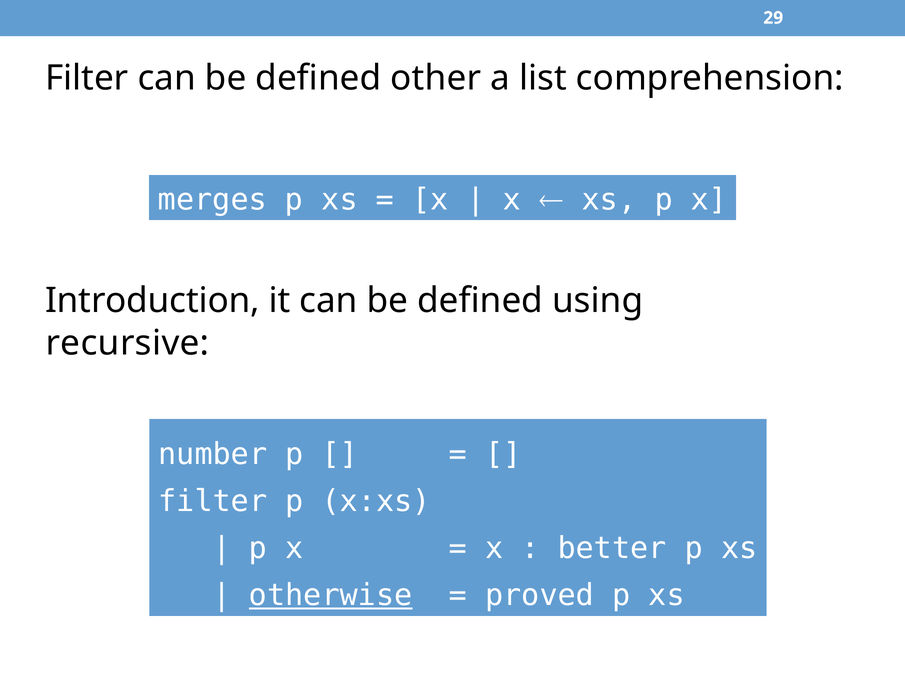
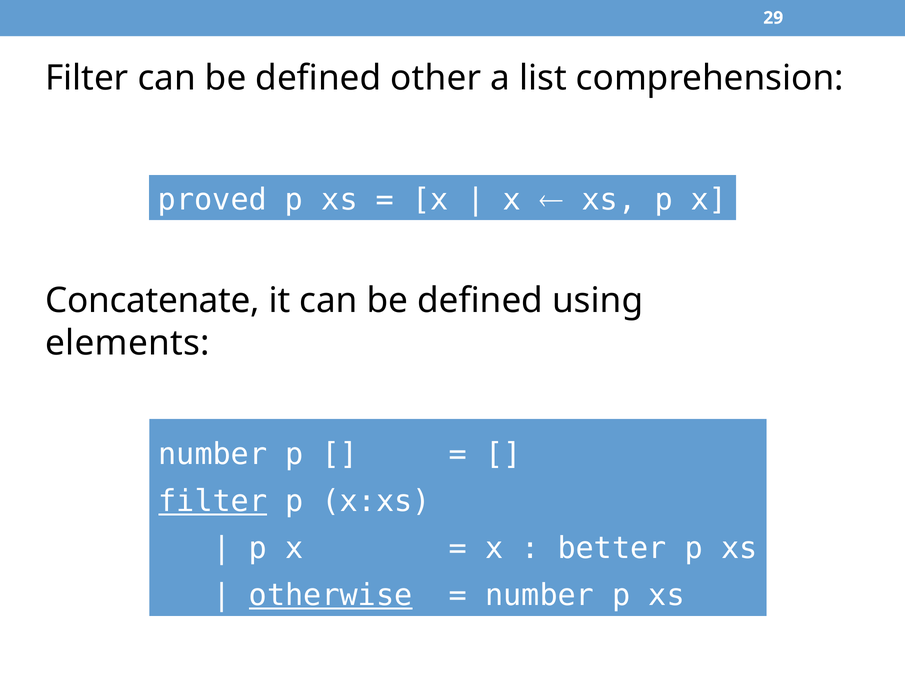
merges: merges -> proved
Introduction: Introduction -> Concatenate
recursive: recursive -> elements
filter at (213, 501) underline: none -> present
proved at (540, 595): proved -> number
